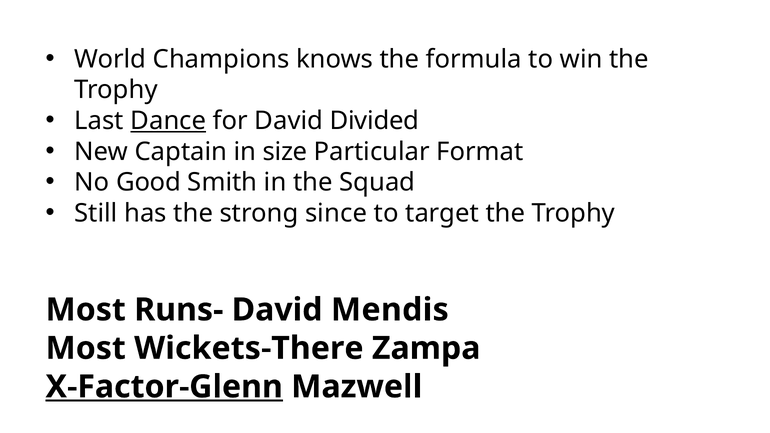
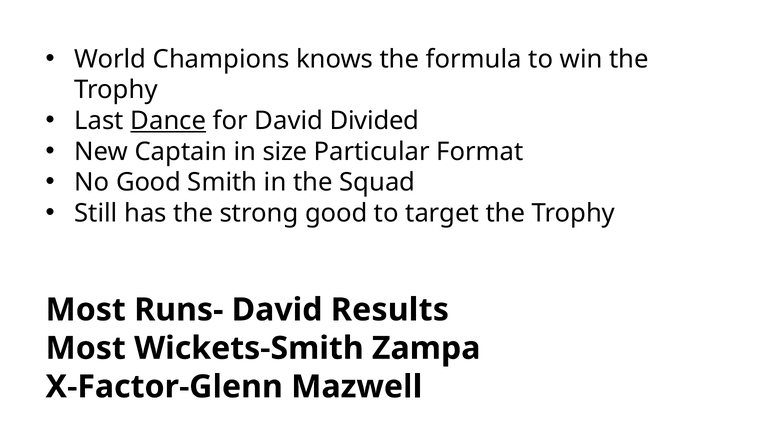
strong since: since -> good
Mendis: Mendis -> Results
Wickets-There: Wickets-There -> Wickets-Smith
X-Factor-Glenn underline: present -> none
